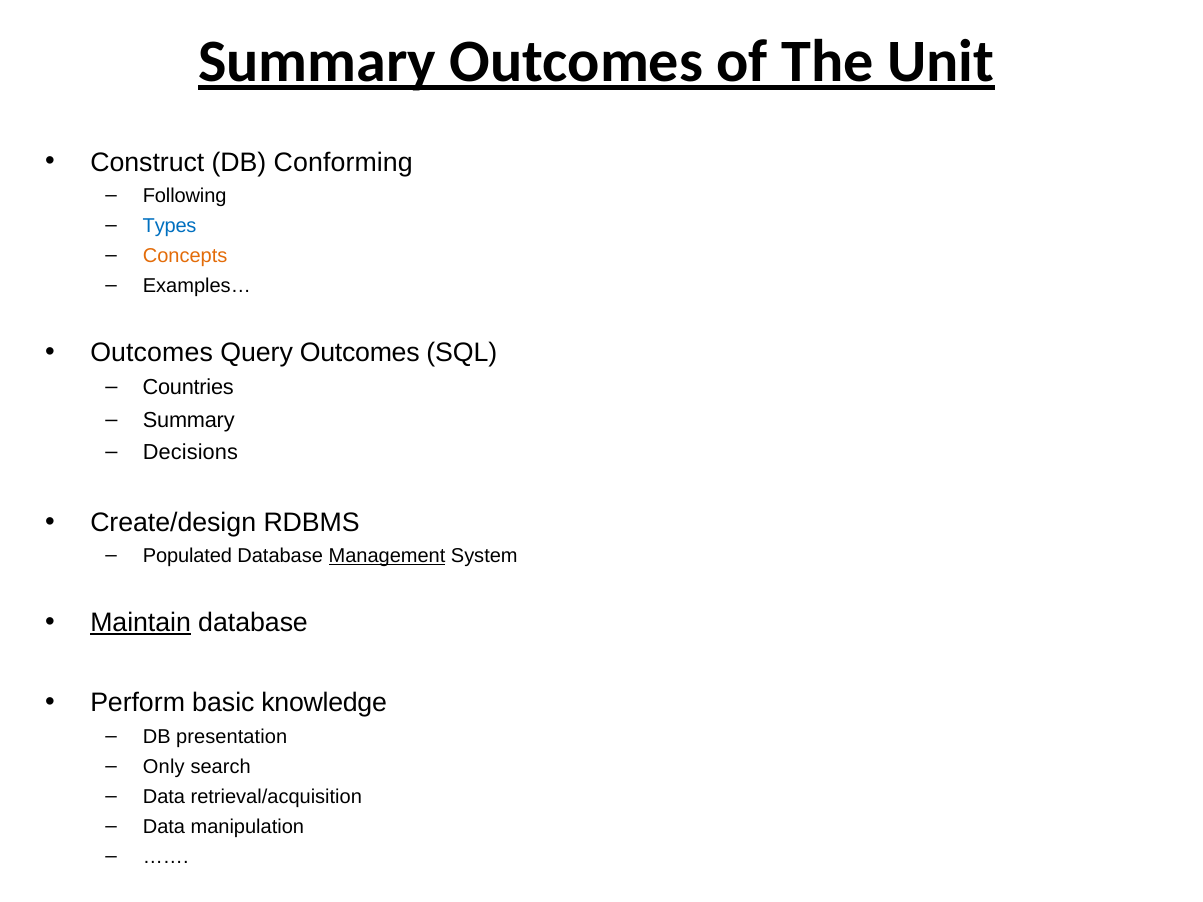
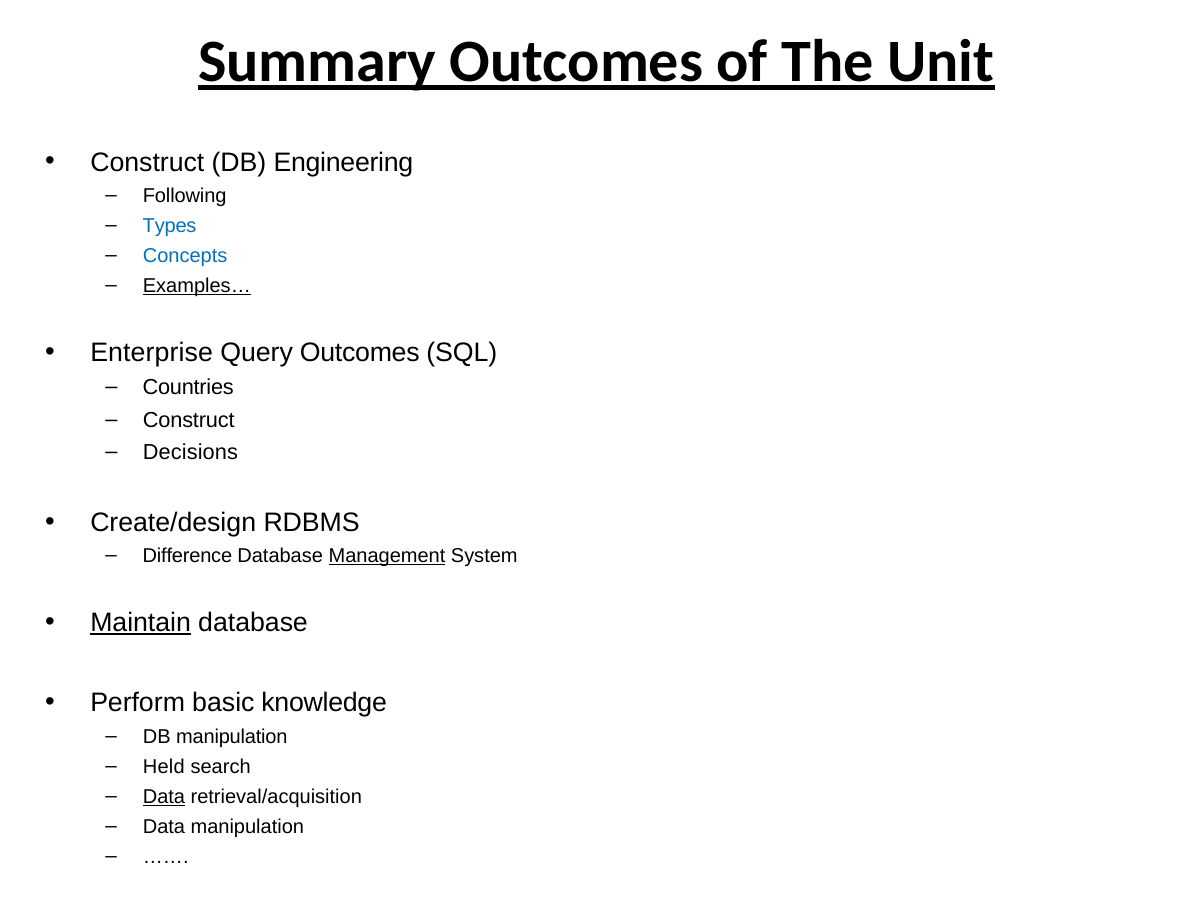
Conforming: Conforming -> Engineering
Concepts colour: orange -> blue
Examples… underline: none -> present
Outcomes at (152, 353): Outcomes -> Enterprise
Summary at (189, 420): Summary -> Construct
Populated: Populated -> Difference
DB presentation: presentation -> manipulation
Only: Only -> Held
Data at (164, 797) underline: none -> present
